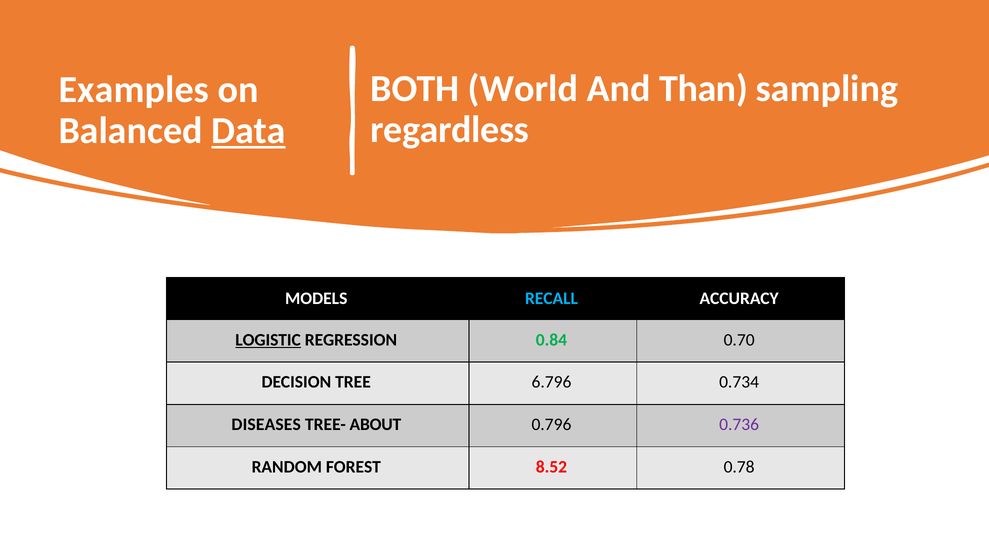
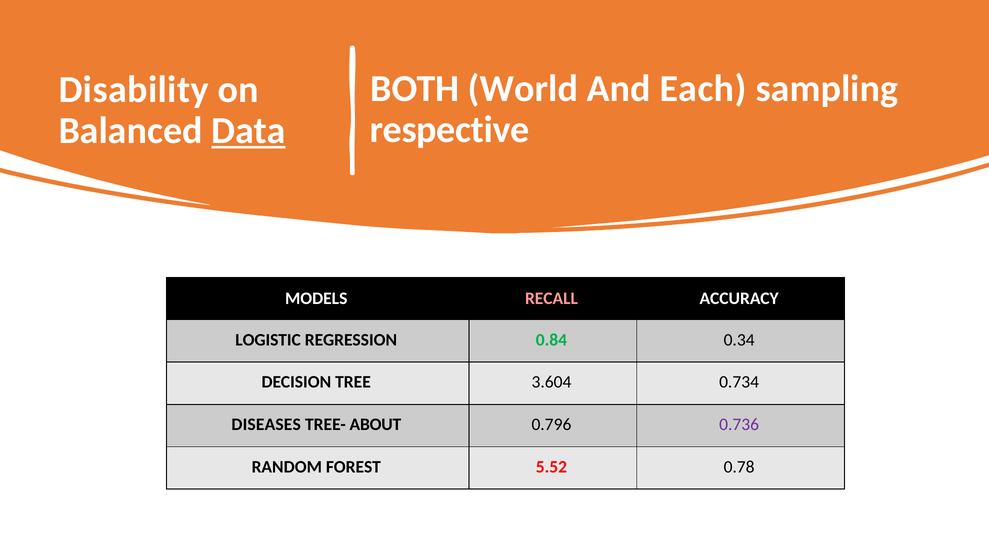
Than: Than -> Each
Examples: Examples -> Disability
regardless: regardless -> respective
RECALL colour: light blue -> pink
LOGISTIC underline: present -> none
0.70: 0.70 -> 0.34
6.796: 6.796 -> 3.604
8.52: 8.52 -> 5.52
